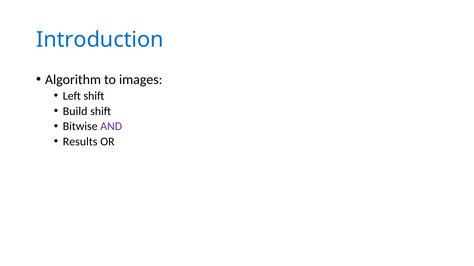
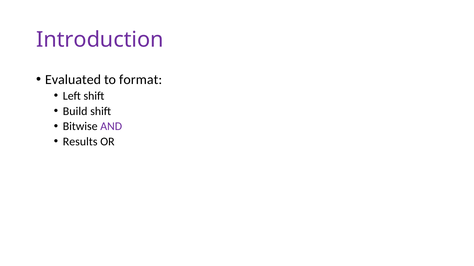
Introduction colour: blue -> purple
Algorithm: Algorithm -> Evaluated
images: images -> format
